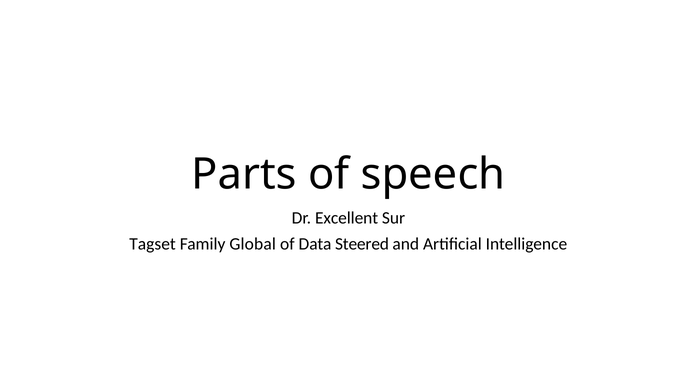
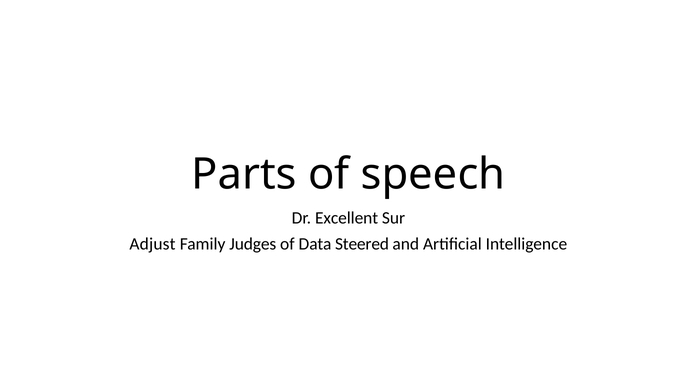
Tagset: Tagset -> Adjust
Global: Global -> Judges
